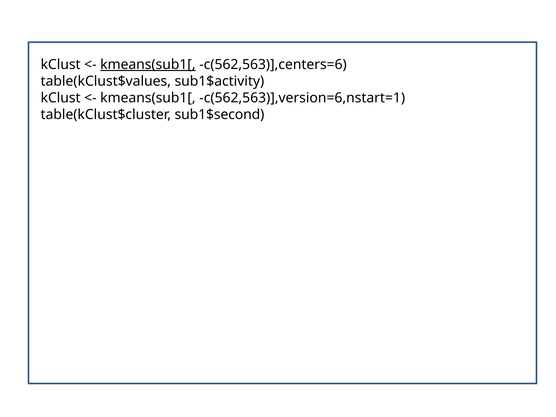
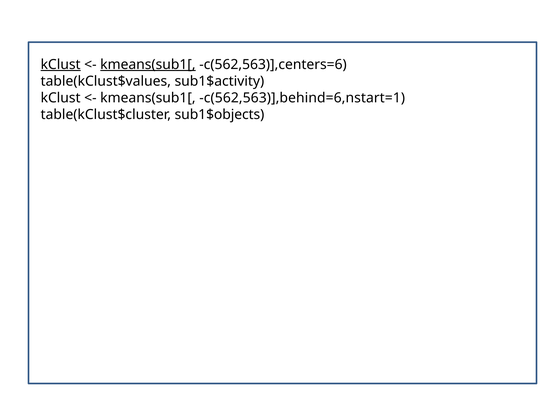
kClust at (61, 65) underline: none -> present
c(562,563)],version=6,nstart=1: c(562,563)],version=6,nstart=1 -> c(562,563)],behind=6,nstart=1
sub1$second: sub1$second -> sub1$objects
